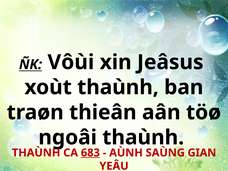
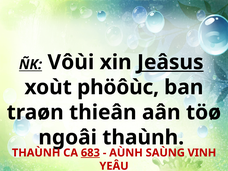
Jeâsus underline: none -> present
xoùt thaùnh: thaùnh -> phöôùc
GIAN: GIAN -> VINH
